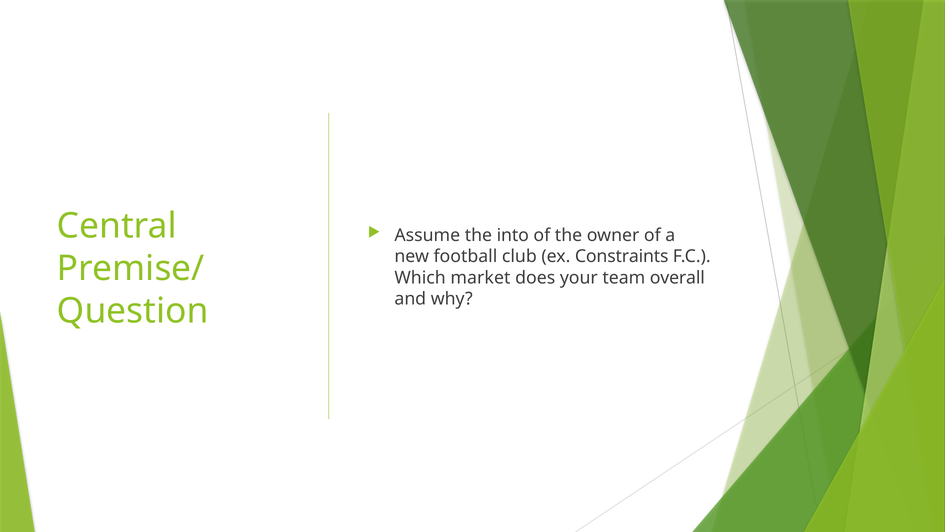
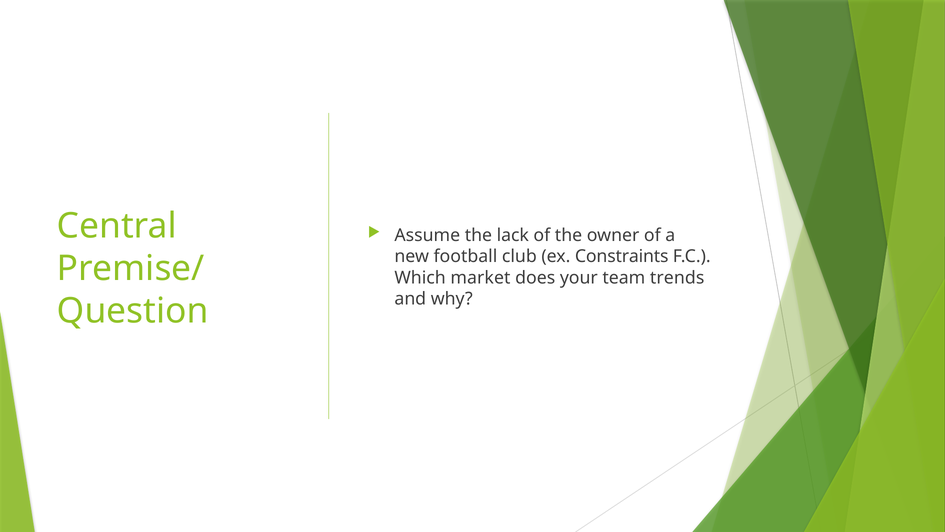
into: into -> lack
overall: overall -> trends
